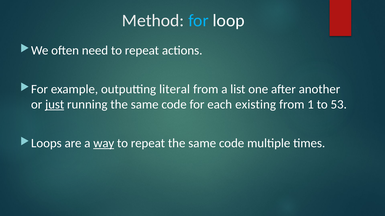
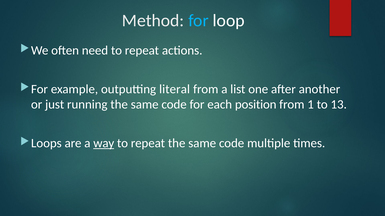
just underline: present -> none
existing: existing -> position
53: 53 -> 13
